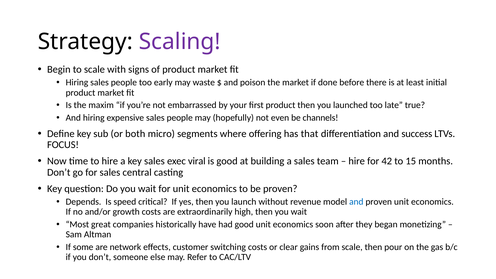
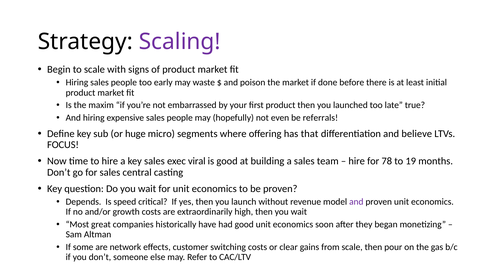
channels: channels -> referrals
both: both -> huge
success: success -> believe
42: 42 -> 78
15: 15 -> 19
and at (356, 202) colour: blue -> purple
